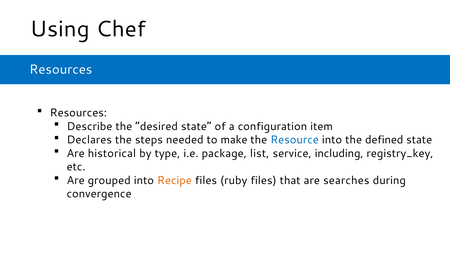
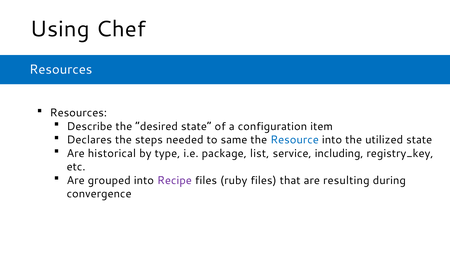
make: make -> same
defined: defined -> utilized
Recipe colour: orange -> purple
searches: searches -> resulting
